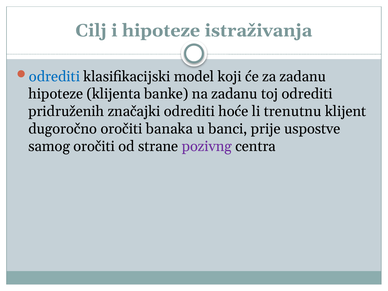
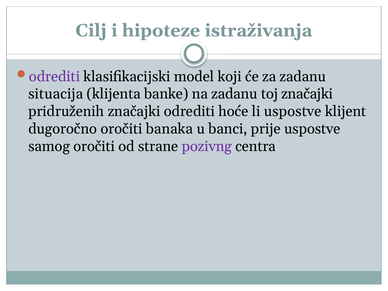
odrediti at (54, 76) colour: blue -> purple
hipoteze at (56, 94): hipoteze -> situacija
toj odrediti: odrediti -> značajki
li trenutnu: trenutnu -> uspostve
